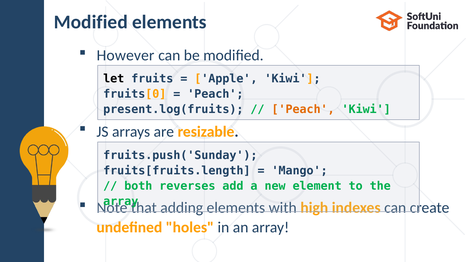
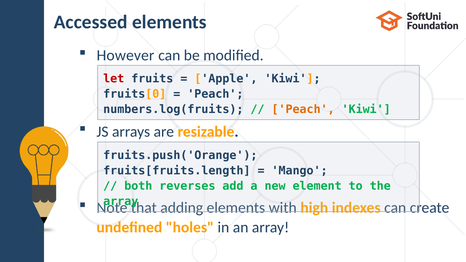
Modified at (91, 22): Modified -> Accessed
let colour: black -> red
present.log(fruits: present.log(fruits -> numbers.log(fruits
fruits.push('Sunday: fruits.push('Sunday -> fruits.push('Orange
